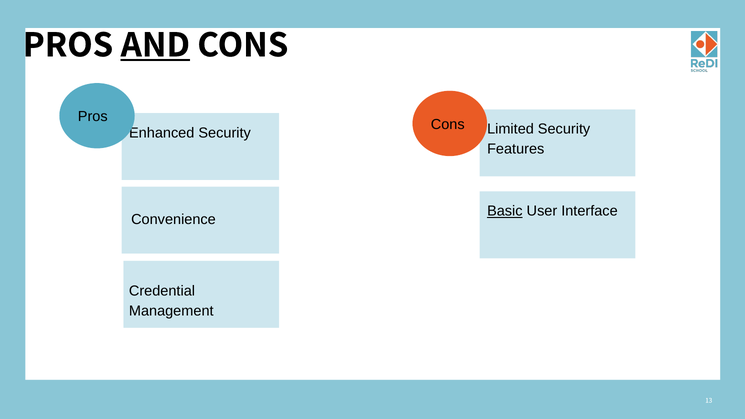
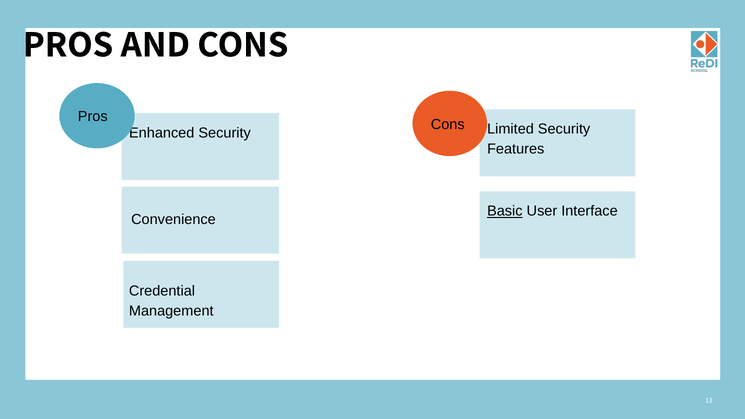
AND underline: present -> none
